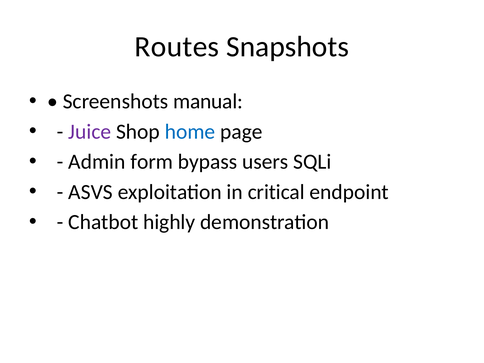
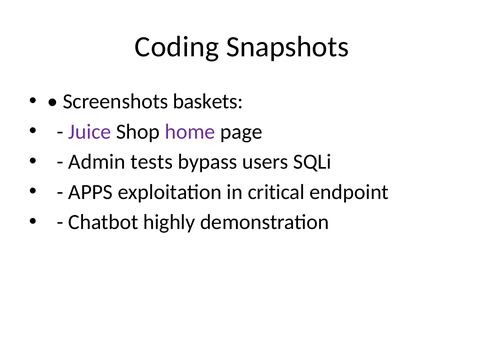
Routes: Routes -> Coding
manual: manual -> baskets
home colour: blue -> purple
form: form -> tests
ASVS: ASVS -> APPS
